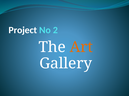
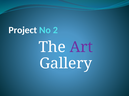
Art colour: orange -> purple
